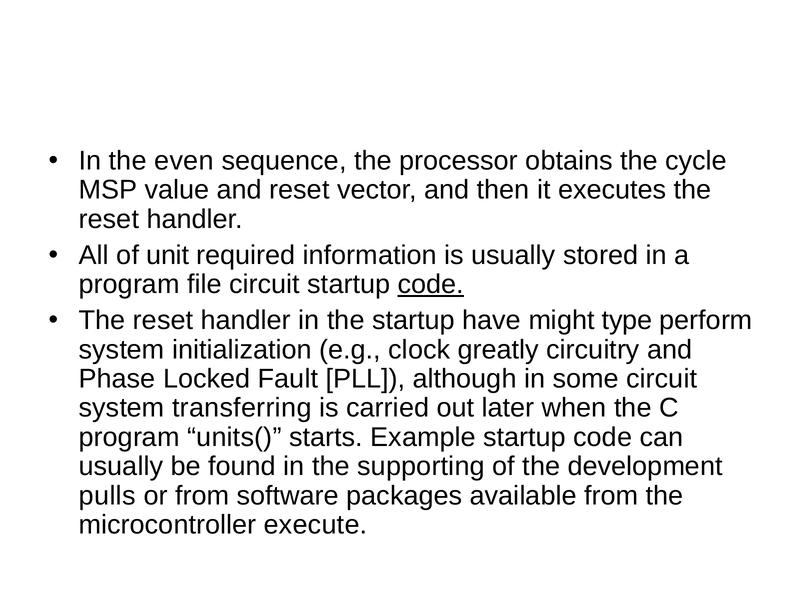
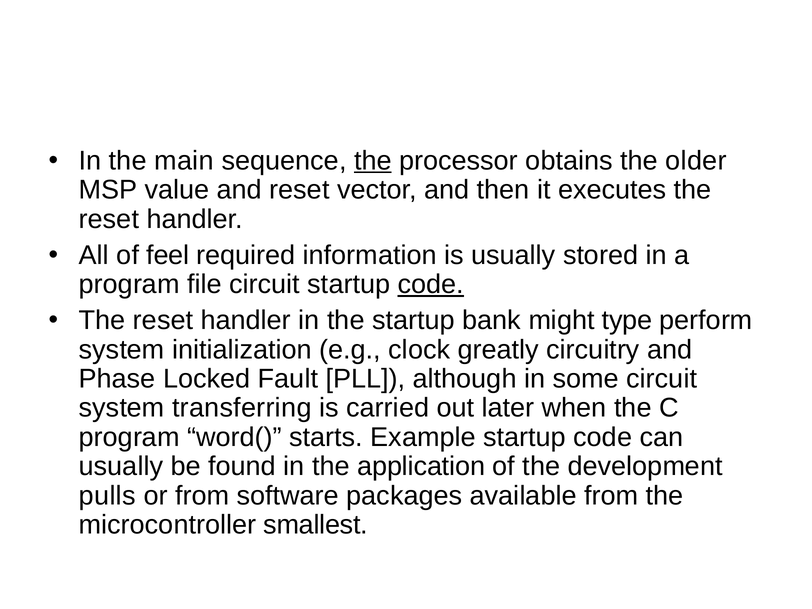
even: even -> main
the at (373, 161) underline: none -> present
cycle: cycle -> older
unit: unit -> feel
have: have -> bank
units(: units( -> word(
supporting: supporting -> application
execute: execute -> smallest
